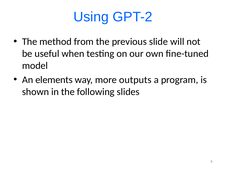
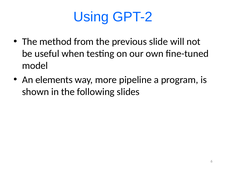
outputs: outputs -> pipeline
